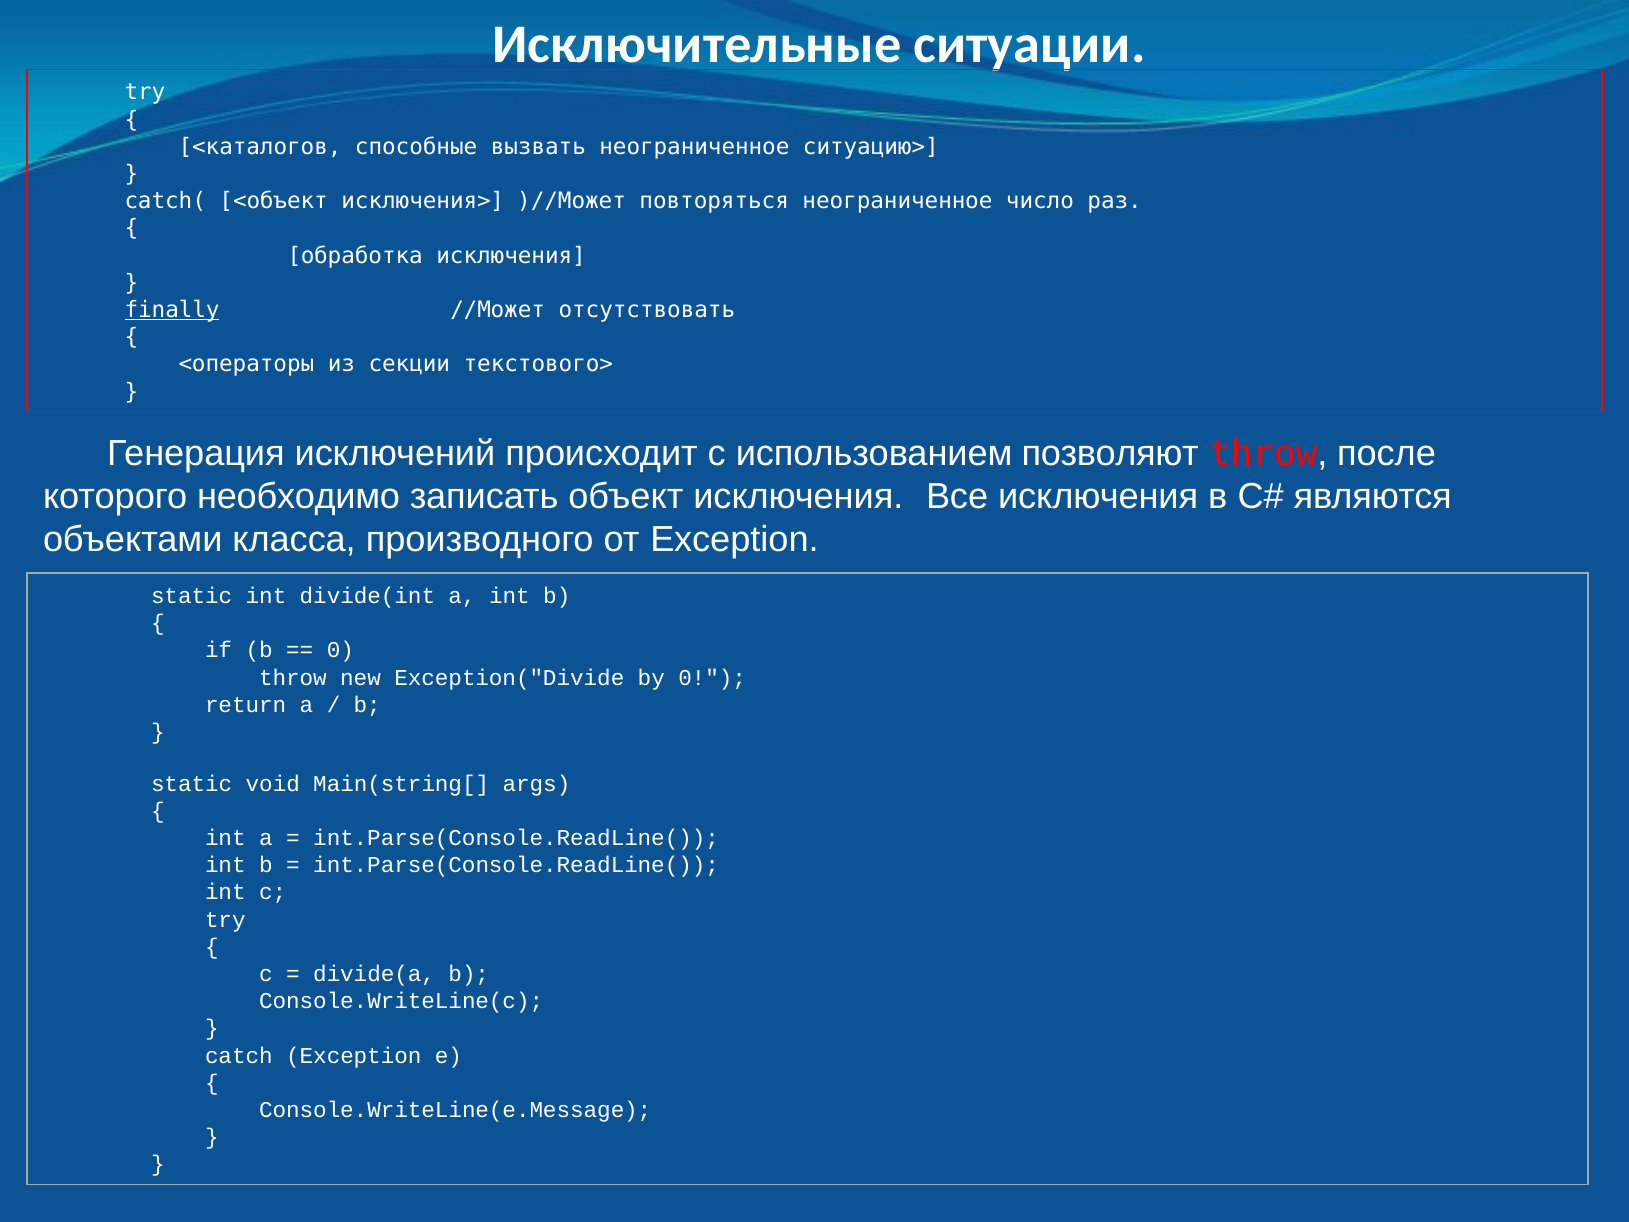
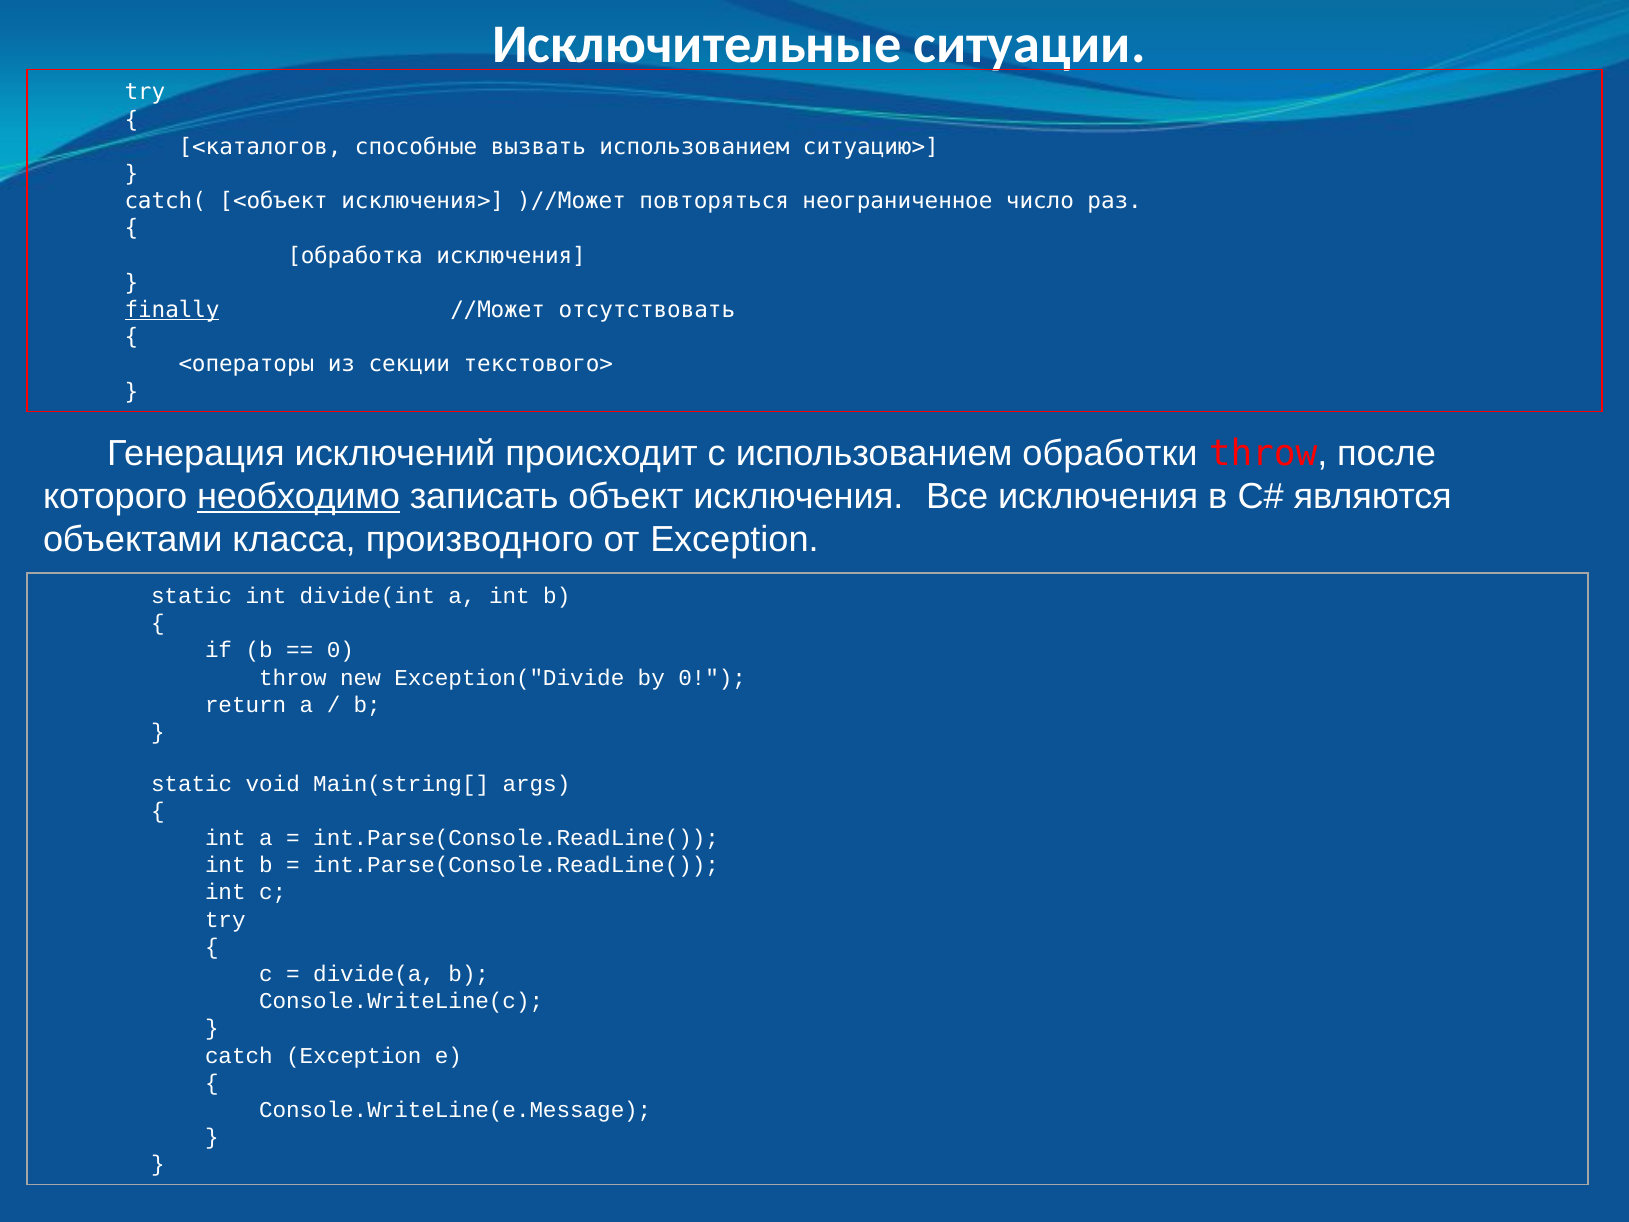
вызвать неограниченное: неограниченное -> использованием
позволяют: позволяют -> обработки
необходимо underline: none -> present
